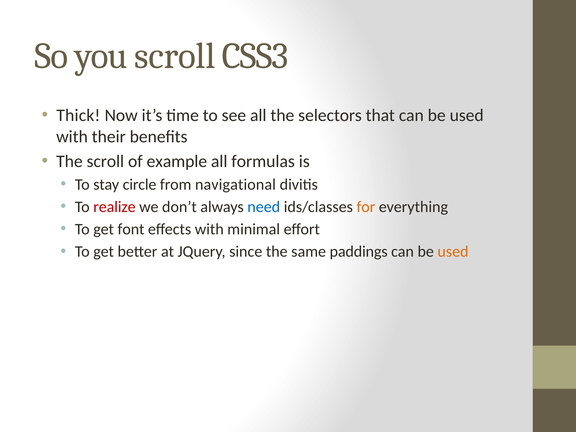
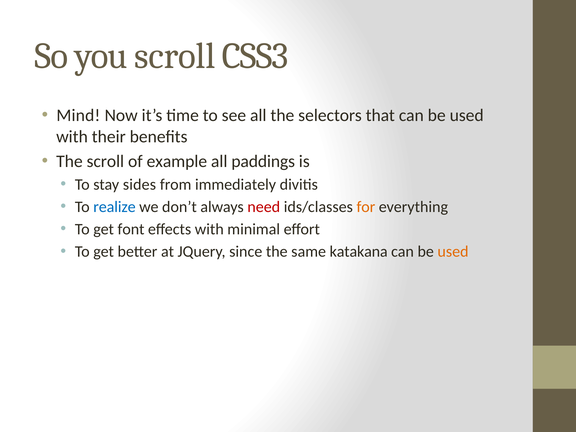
Thick: Thick -> Mind
formulas: formulas -> paddings
circle: circle -> sides
navigational: navigational -> immediately
realize colour: red -> blue
need colour: blue -> red
paddings: paddings -> katakana
